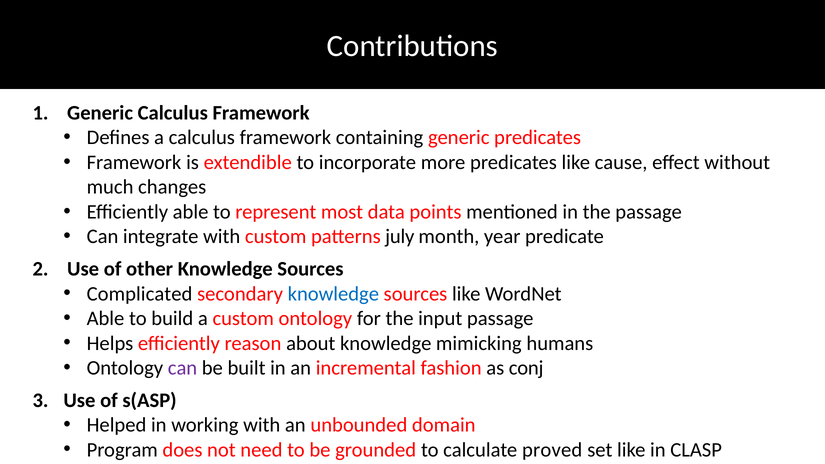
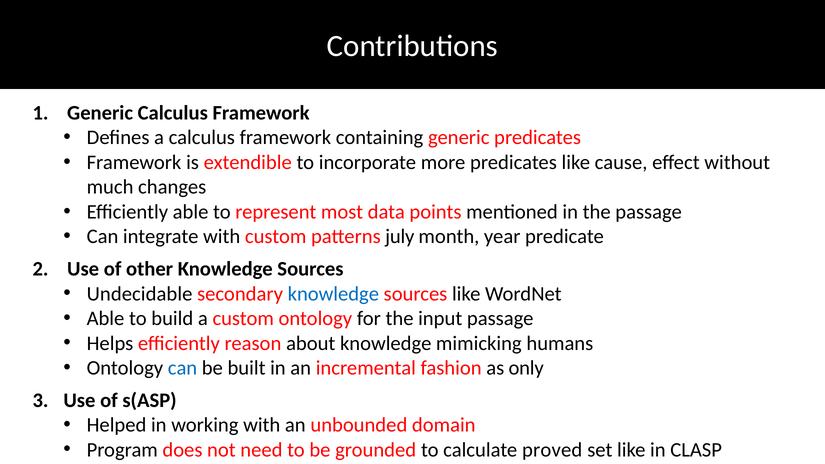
Complicated: Complicated -> Undecidable
can at (183, 368) colour: purple -> blue
conj: conj -> only
